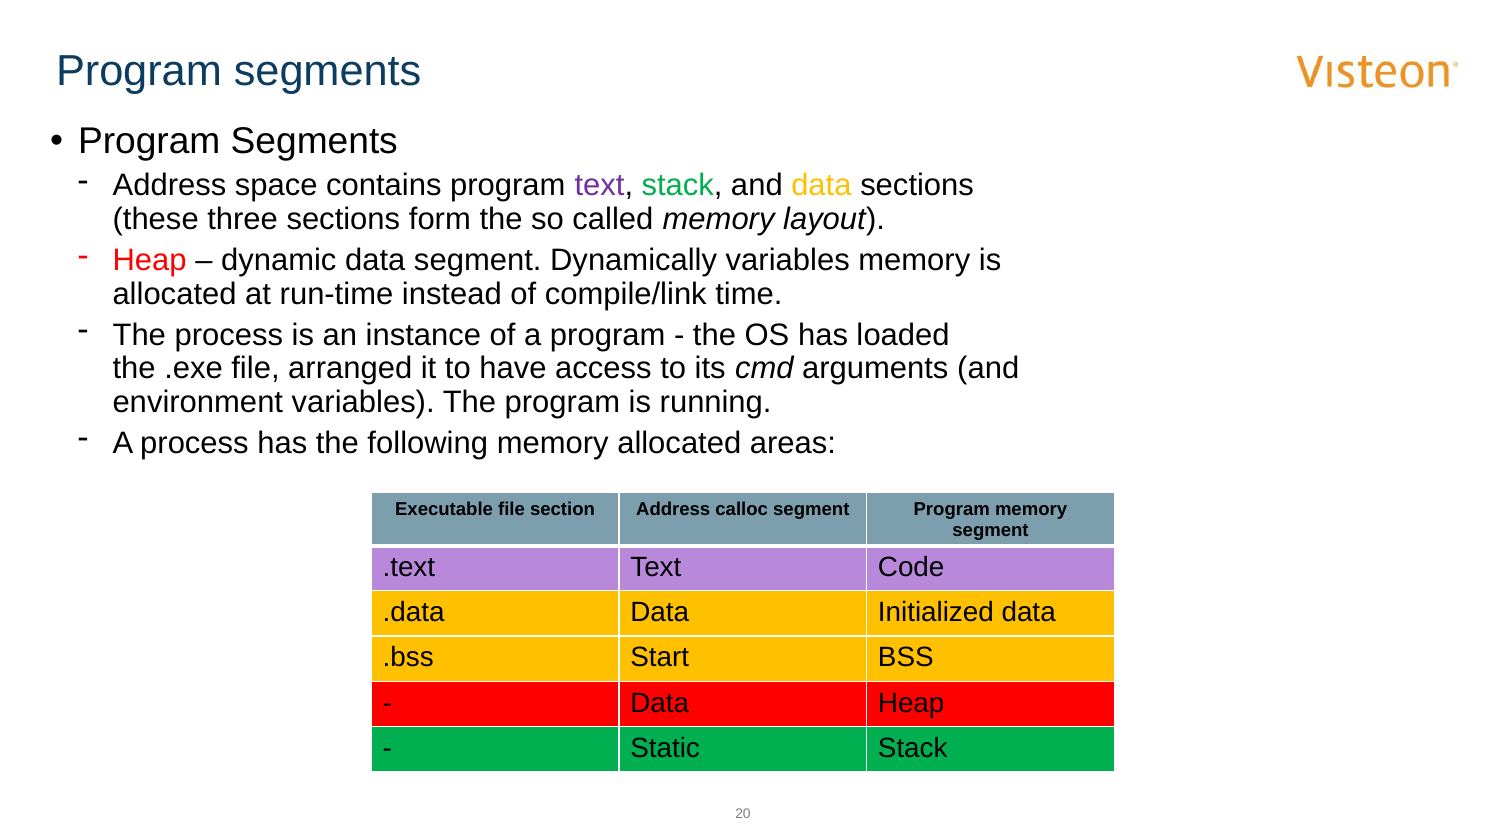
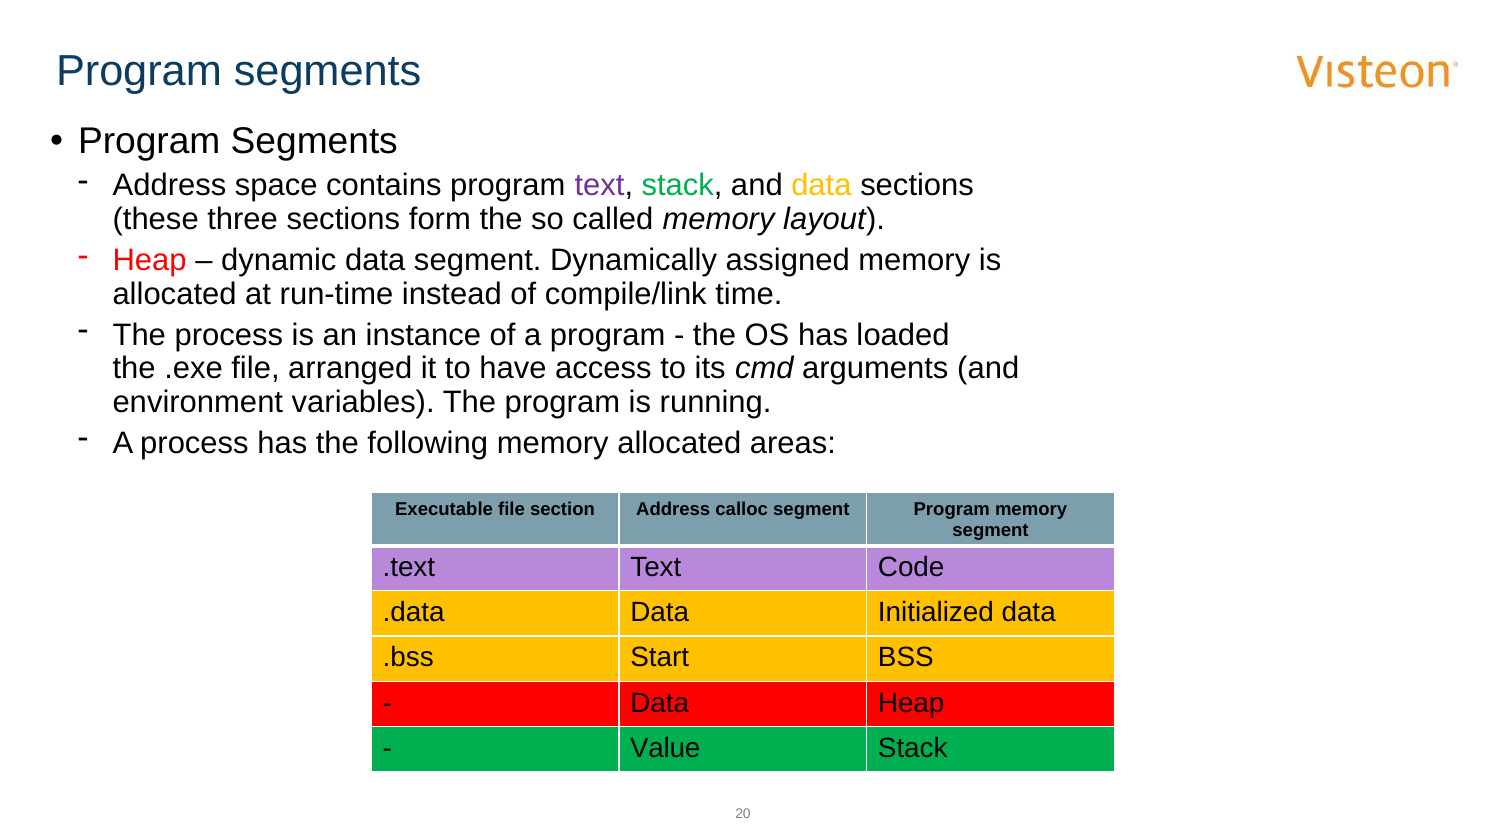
Dynamically variables: variables -> assigned
Static: Static -> Value
